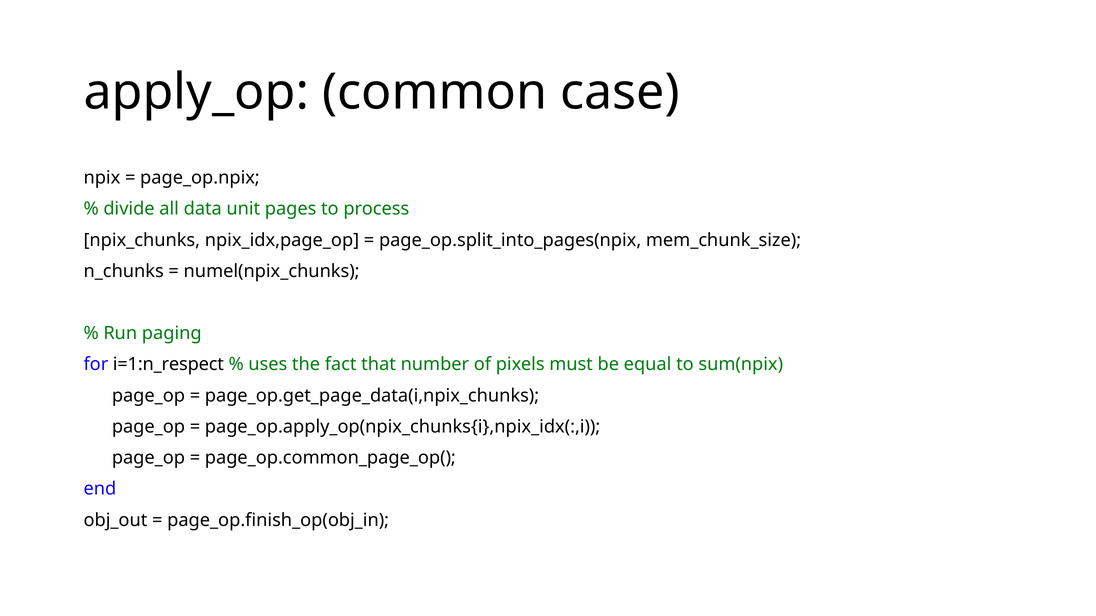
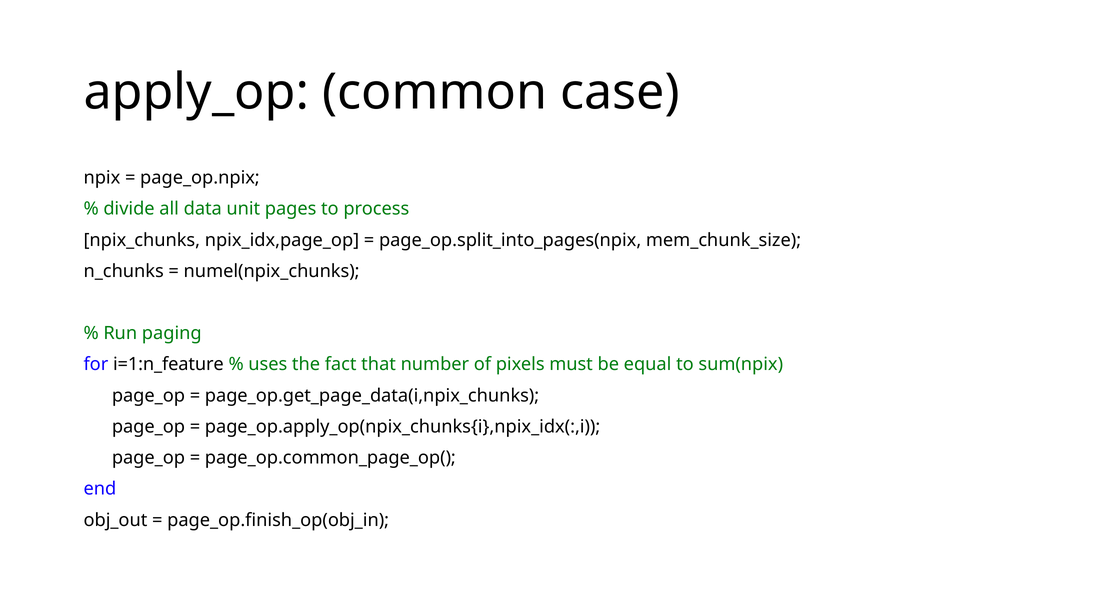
i=1:n_respect: i=1:n_respect -> i=1:n_feature
